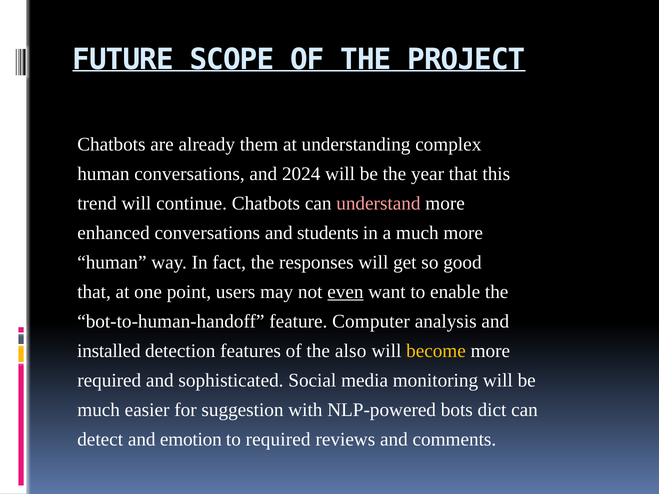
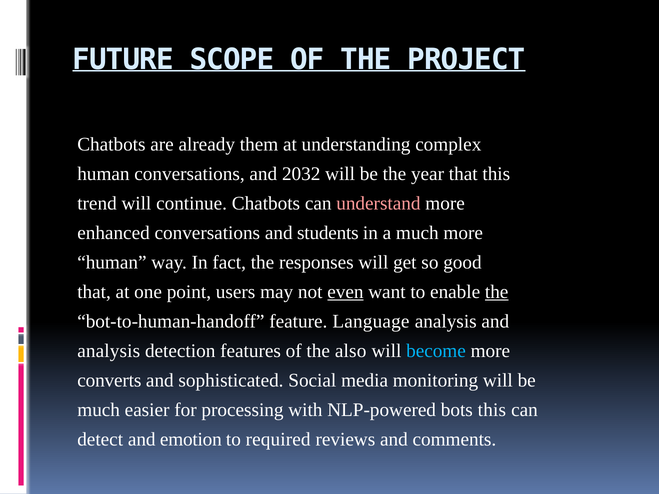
2024: 2024 -> 2032
the at (497, 292) underline: none -> present
Computer: Computer -> Language
installed at (109, 351): installed -> analysis
become colour: yellow -> light blue
required at (109, 380): required -> converts
suggestion: suggestion -> processing
bots dict: dict -> this
